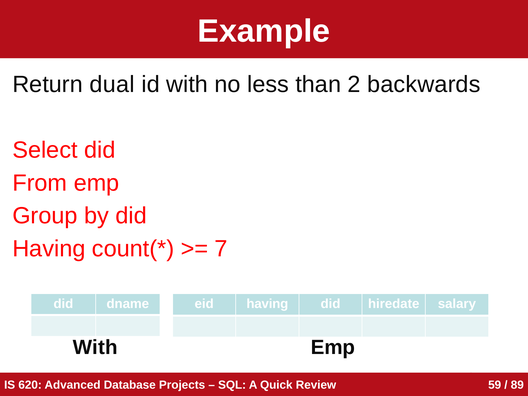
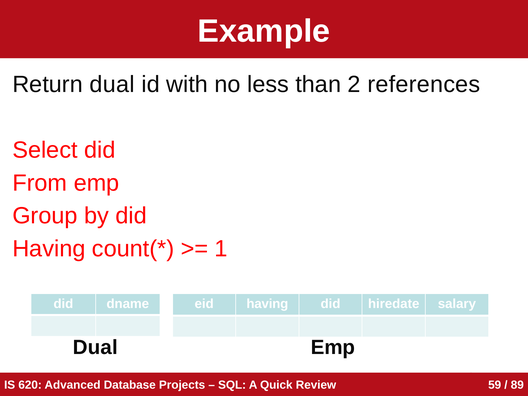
backwards: backwards -> references
7: 7 -> 1
With at (95, 347): With -> Dual
